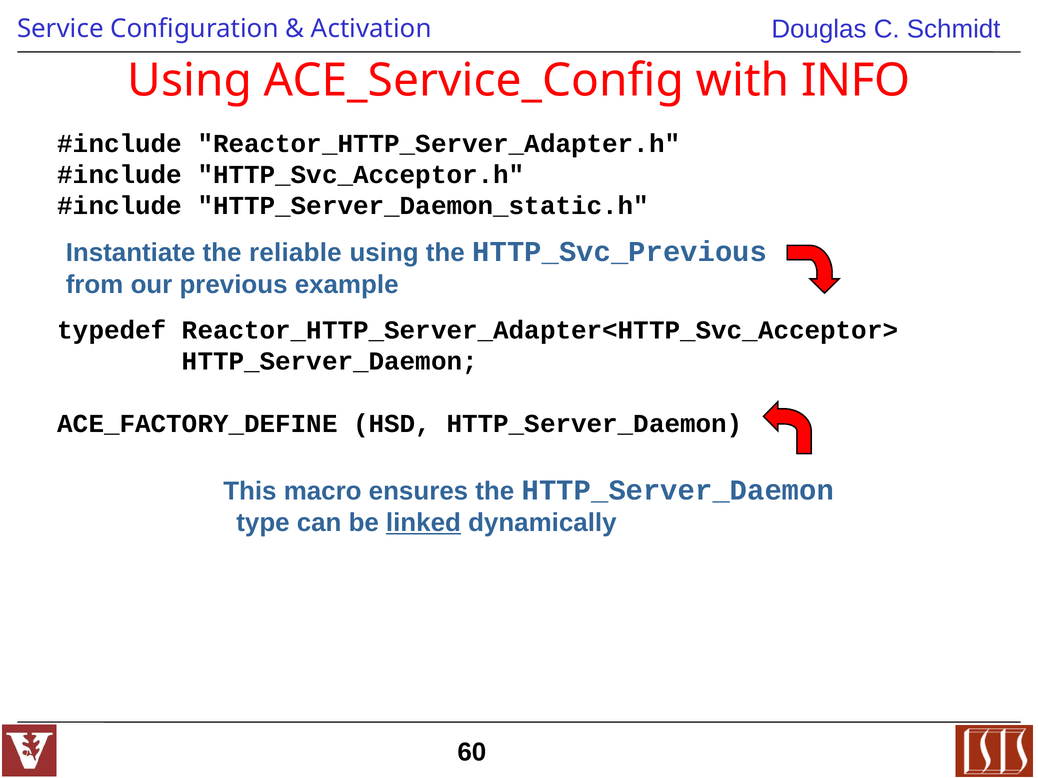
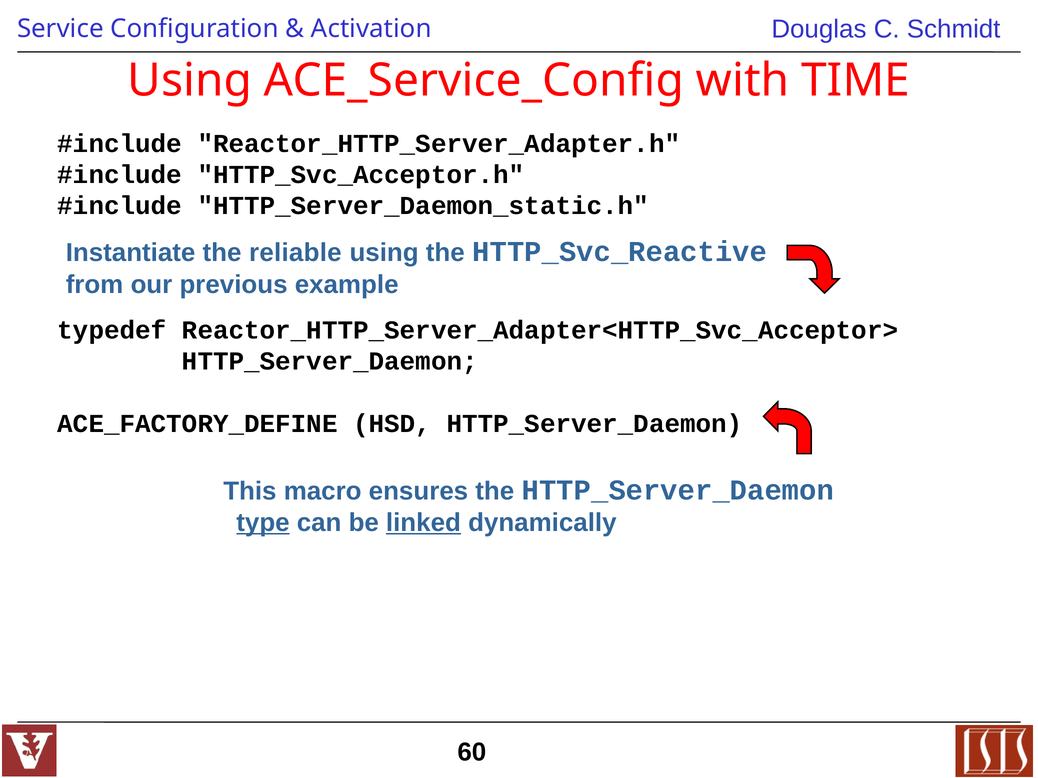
INFO: INFO -> TIME
HTTP_Svc_Previous: HTTP_Svc_Previous -> HTTP_Svc_Reactive
type underline: none -> present
